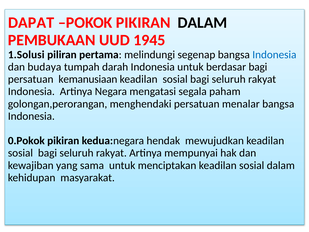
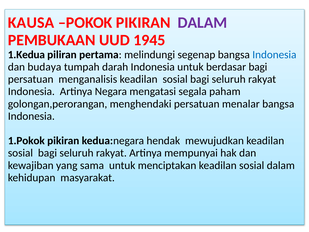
DAPAT: DAPAT -> KAUSA
DALAM at (202, 23) colour: black -> purple
1.Solusi: 1.Solusi -> 1.Kedua
kemanusiaan: kemanusiaan -> menganalisis
0.Pokok: 0.Pokok -> 1.Pokok
